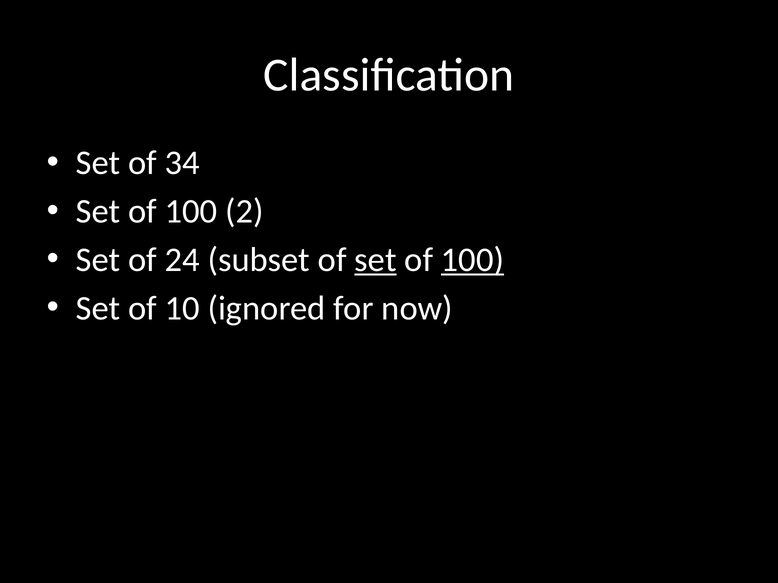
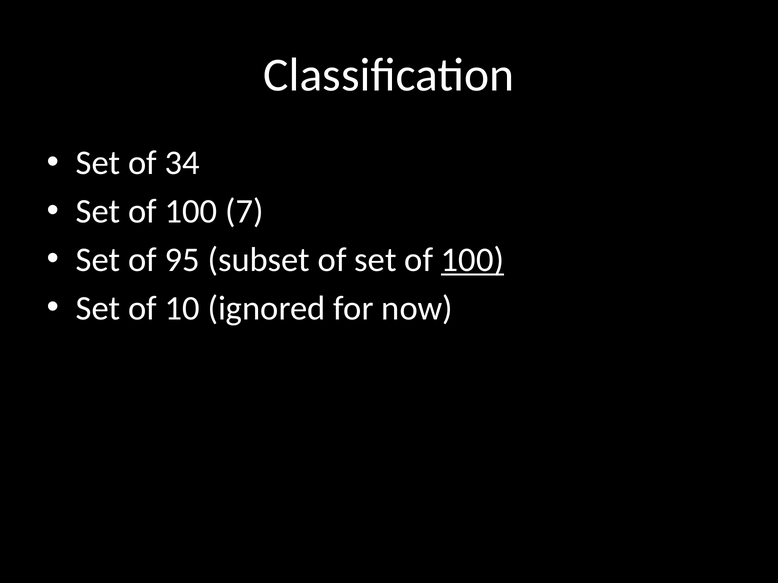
2: 2 -> 7
24: 24 -> 95
set at (376, 260) underline: present -> none
